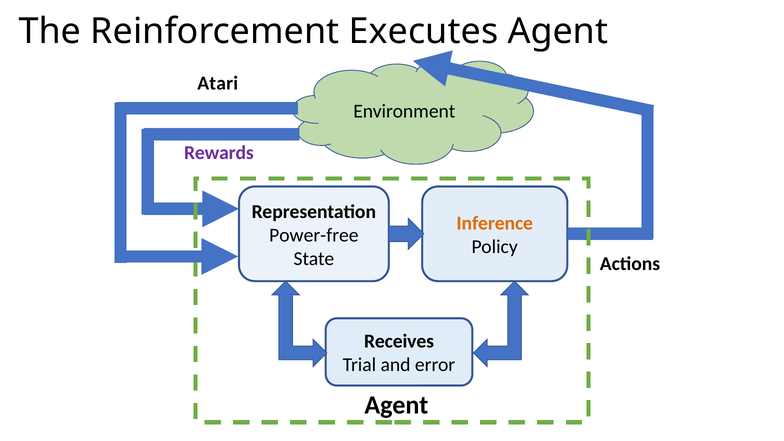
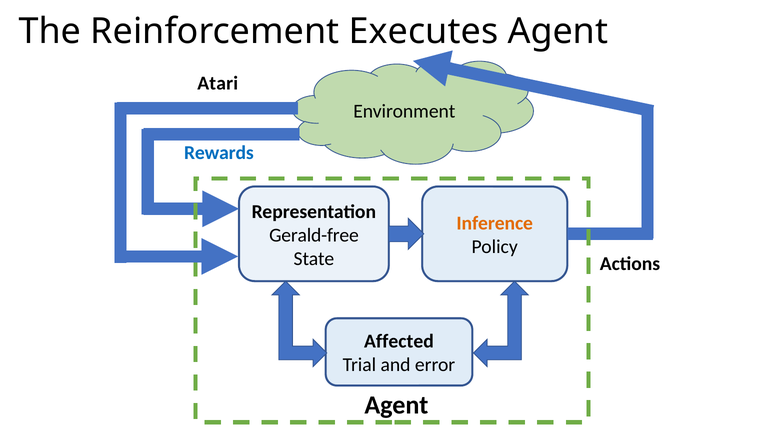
Rewards colour: purple -> blue
Power-free: Power-free -> Gerald-free
Receives: Receives -> Affected
